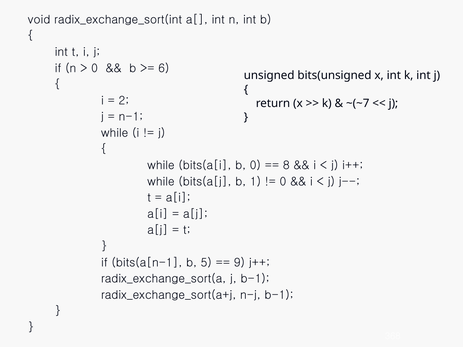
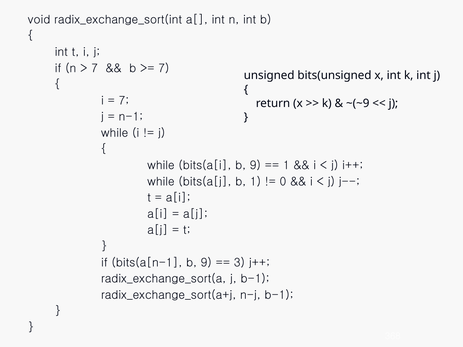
0 at (95, 68): 0 -> 7
6 at (164, 68): 6 -> 7
2 at (124, 101): 2 -> 7
~(~7: ~(~7 -> ~(~9
bits(a[i b 0: 0 -> 9
8 at (286, 165): 8 -> 1
bits(a[n-1 b 5: 5 -> 9
9: 9 -> 3
